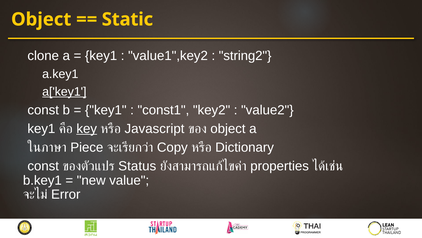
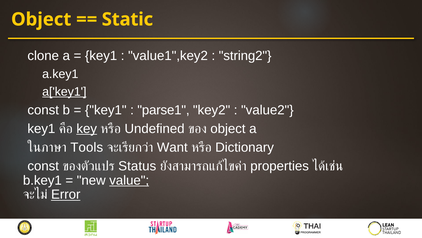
const1: const1 -> parse1
Javascript: Javascript -> Undefined
Piece: Piece -> Tools
Copy: Copy -> Want
value underline: none -> present
Error underline: none -> present
